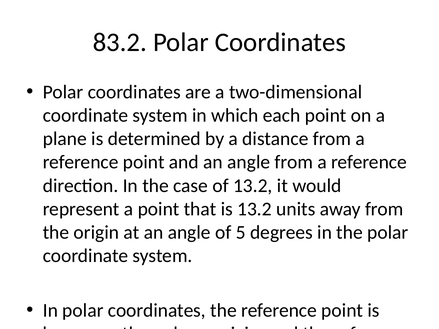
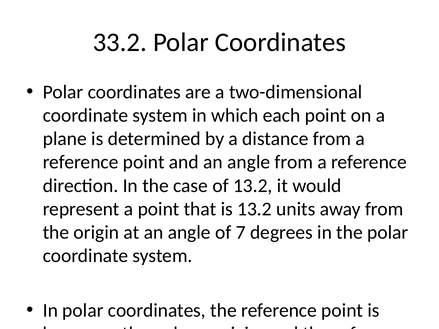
83.2: 83.2 -> 33.2
5: 5 -> 7
